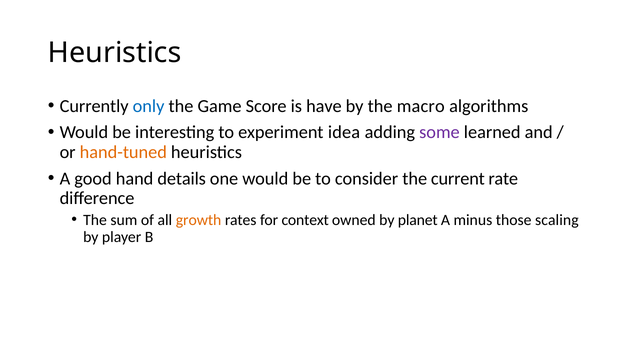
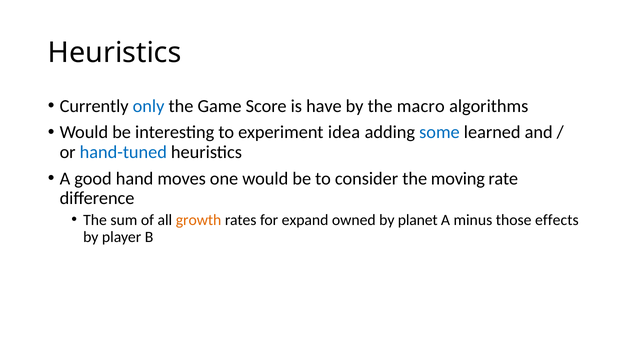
some colour: purple -> blue
hand-tuned colour: orange -> blue
details: details -> moves
current: current -> moving
context: context -> expand
scaling: scaling -> effects
